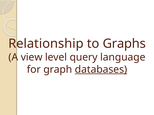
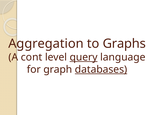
Relationship: Relationship -> Aggregation
view: view -> cont
query underline: none -> present
